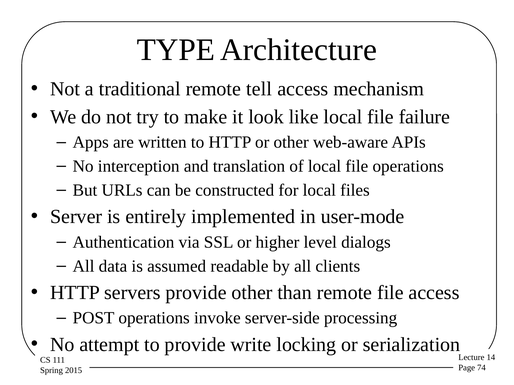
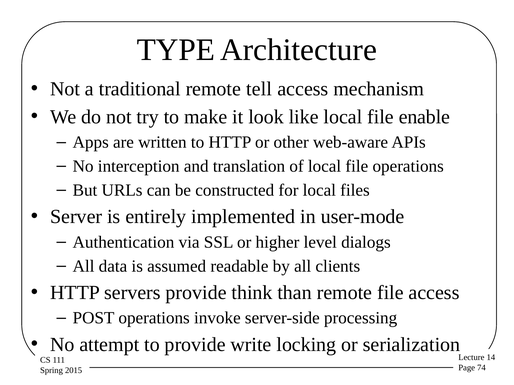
failure: failure -> enable
provide other: other -> think
